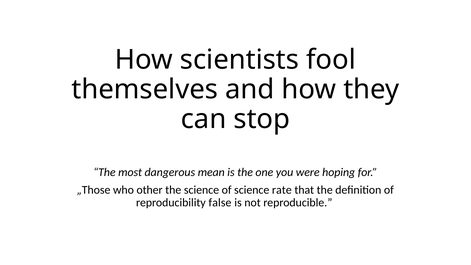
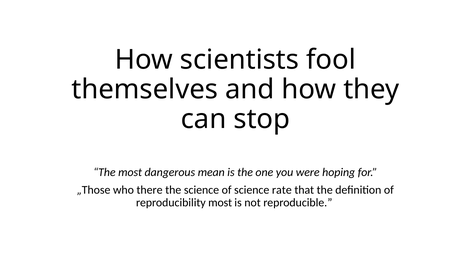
other: other -> there
reproducibility false: false -> most
